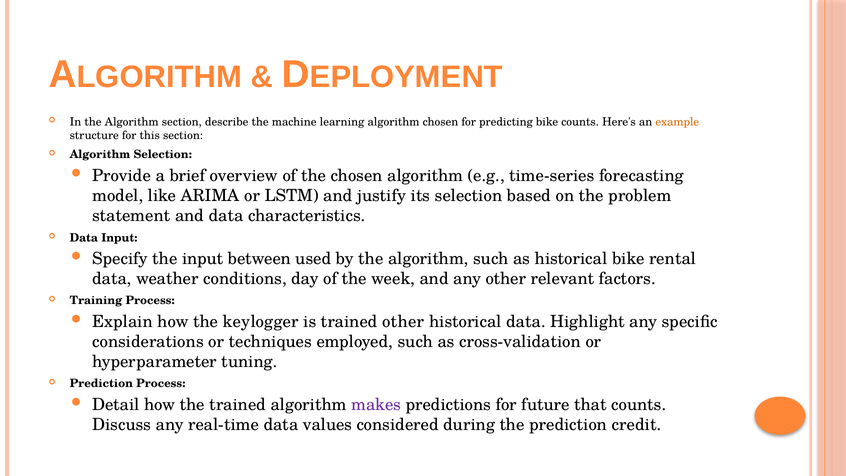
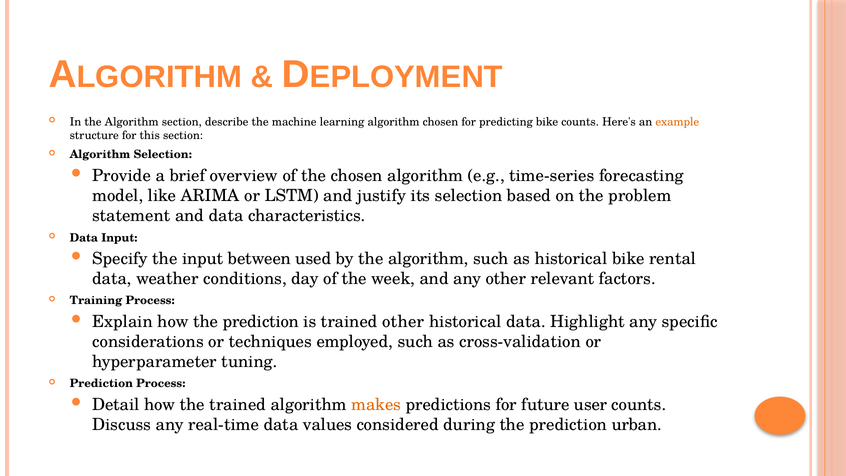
how the keylogger: keylogger -> prediction
makes colour: purple -> orange
that: that -> user
credit: credit -> urban
